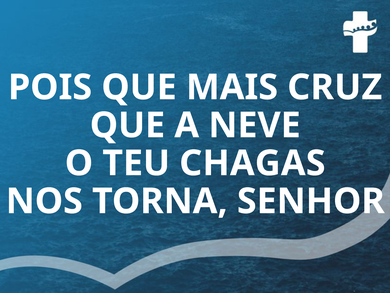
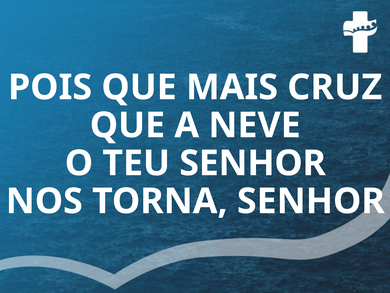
TEU CHAGAS: CHAGAS -> SENHOR
